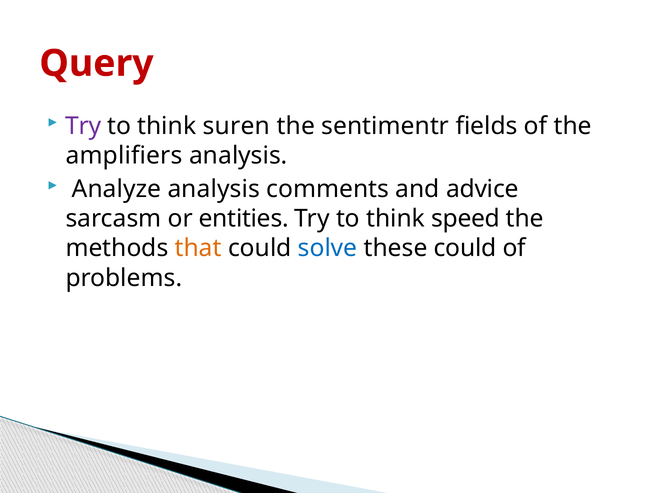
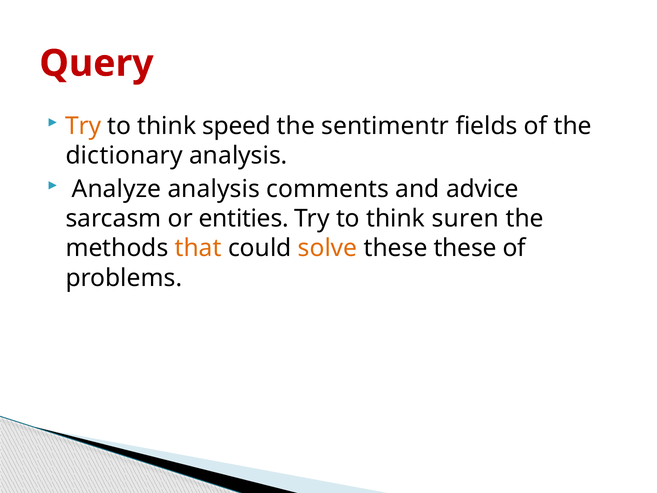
Try at (83, 126) colour: purple -> orange
suren: suren -> speed
amplifiers: amplifiers -> dictionary
speed: speed -> suren
solve colour: blue -> orange
these could: could -> these
